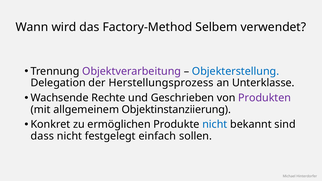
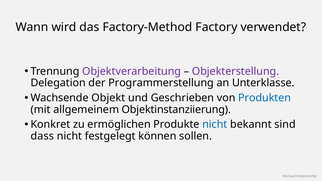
Selbem: Selbem -> Factory
Objekterstellung colour: blue -> purple
Herstellungsprozess: Herstellungsprozess -> Programmerstellung
Rechte: Rechte -> Objekt
Produkten colour: purple -> blue
einfach: einfach -> können
